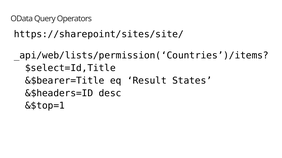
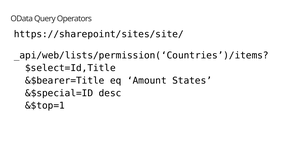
Result: Result -> Amount
&$headers=ID: &$headers=ID -> &$special=ID
